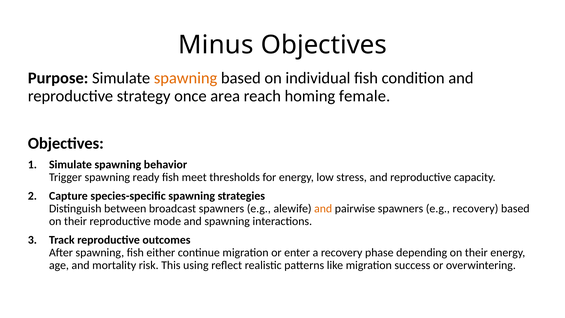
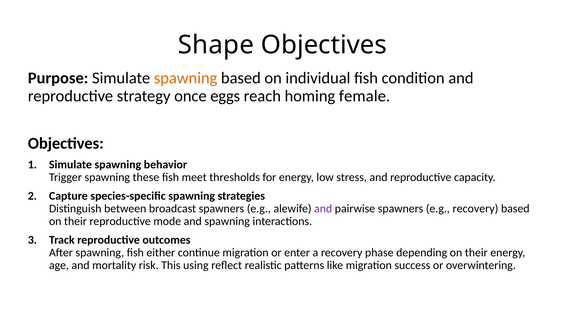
Minus: Minus -> Shape
area: area -> eggs
ready: ready -> these
and at (323, 208) colour: orange -> purple
